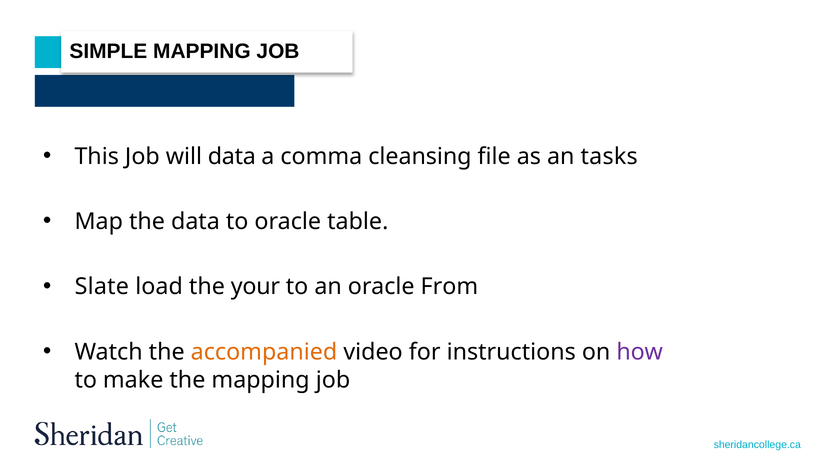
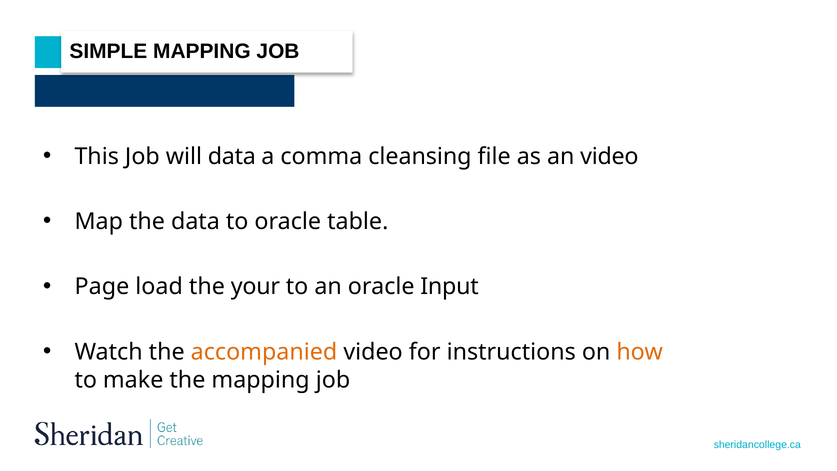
an tasks: tasks -> video
Slate: Slate -> Page
From: From -> Input
how colour: purple -> orange
